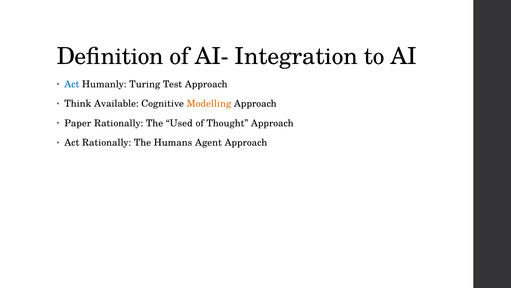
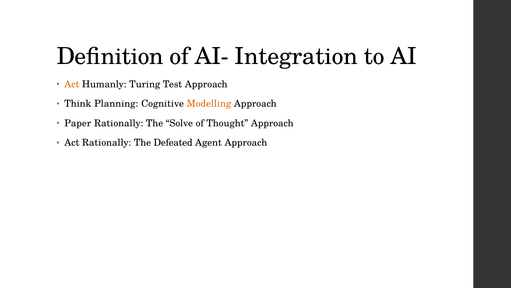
Act at (72, 84) colour: blue -> orange
Available: Available -> Planning
Used: Used -> Solve
Humans: Humans -> Defeated
